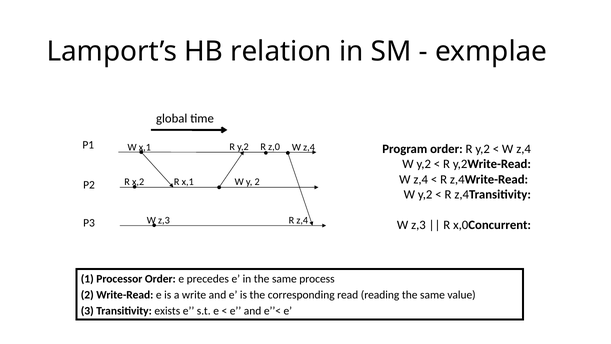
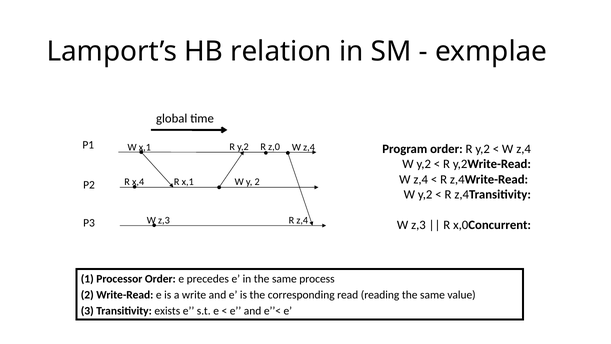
x,2: x,2 -> x,4
